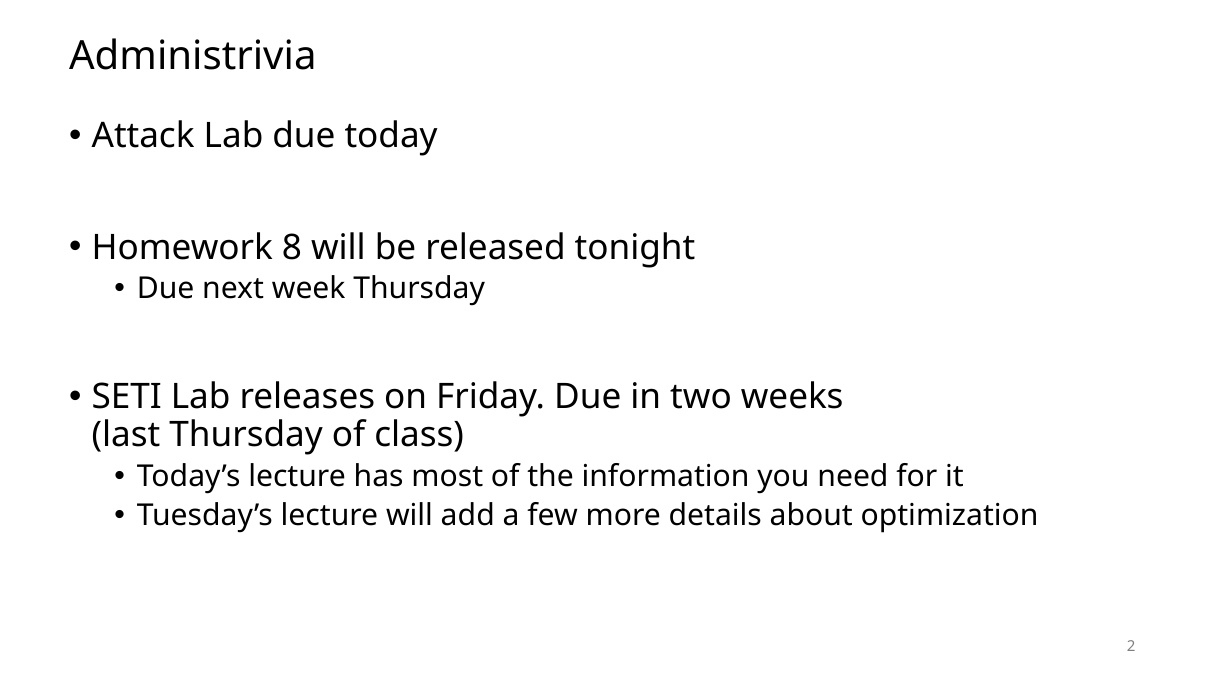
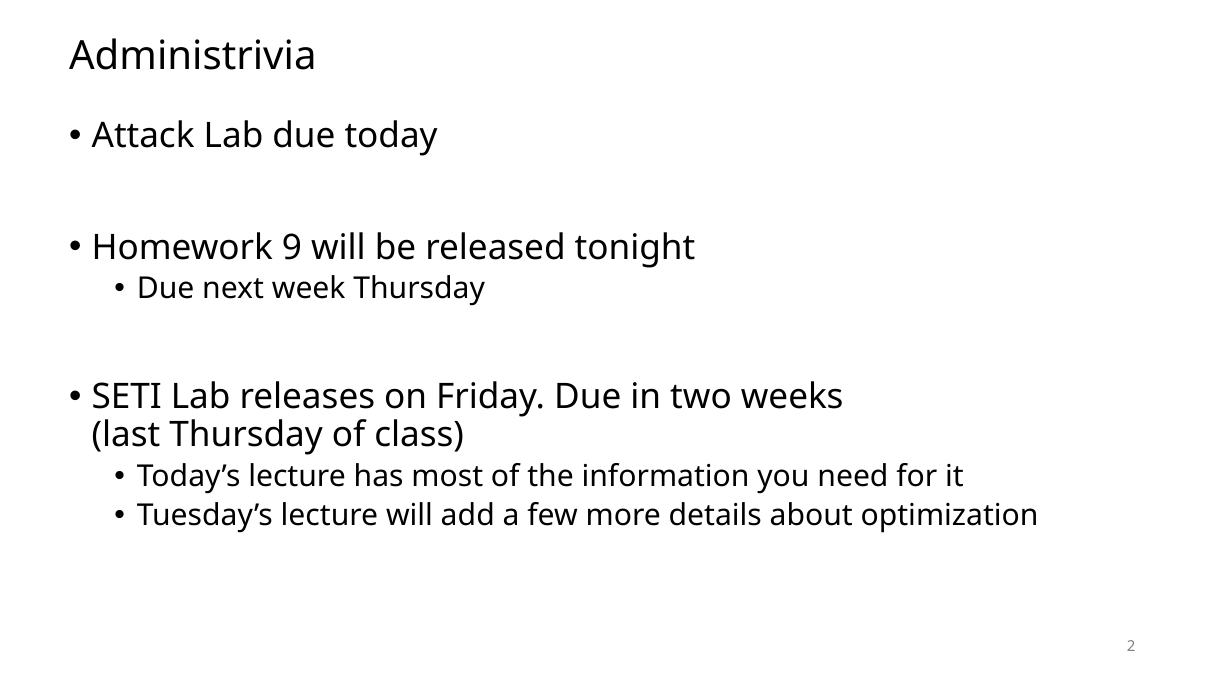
8: 8 -> 9
